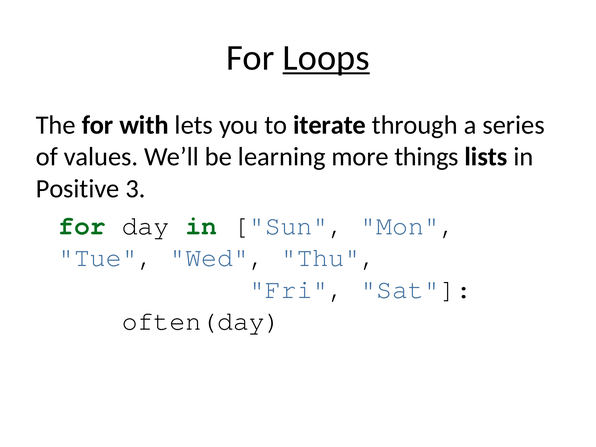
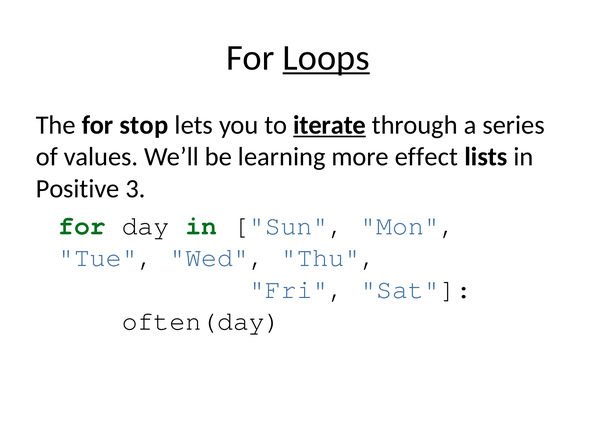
with: with -> stop
iterate underline: none -> present
things: things -> effect
